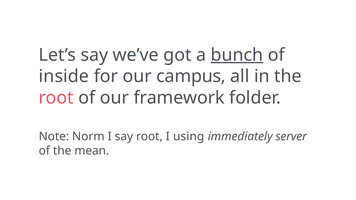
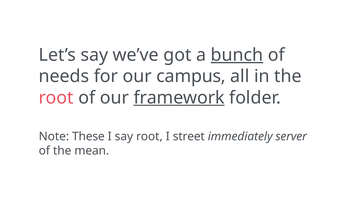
inside: inside -> needs
framework underline: none -> present
Norm: Norm -> These
using: using -> street
